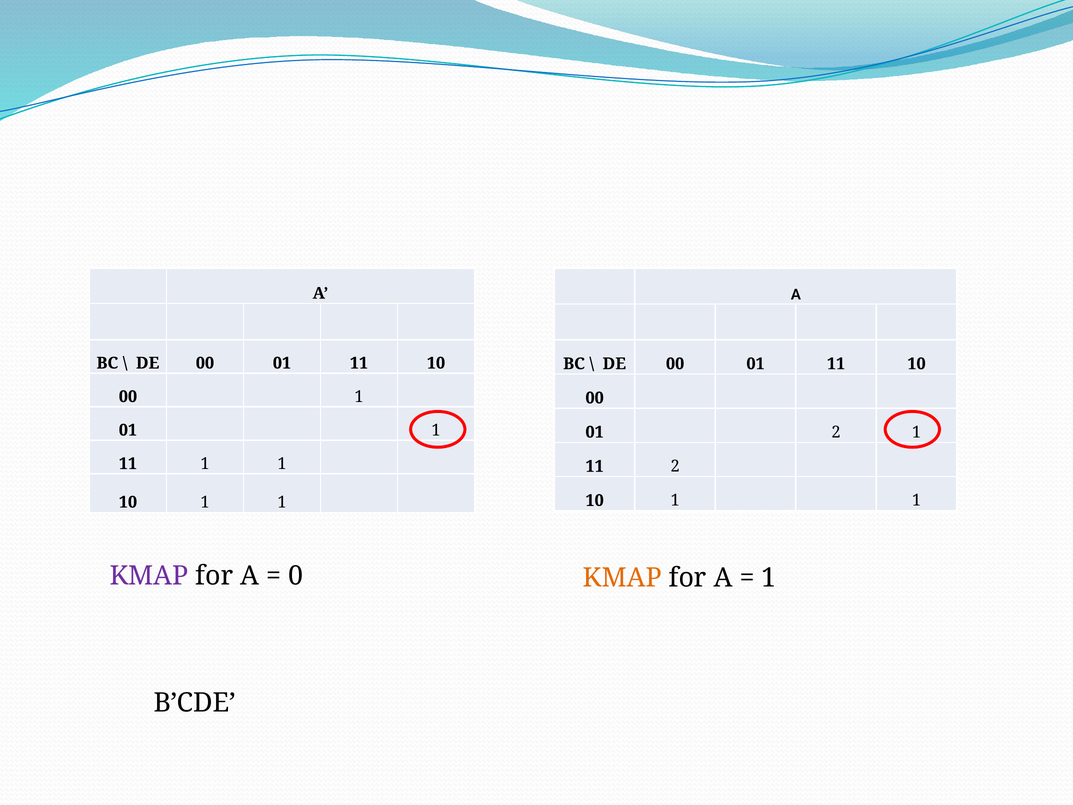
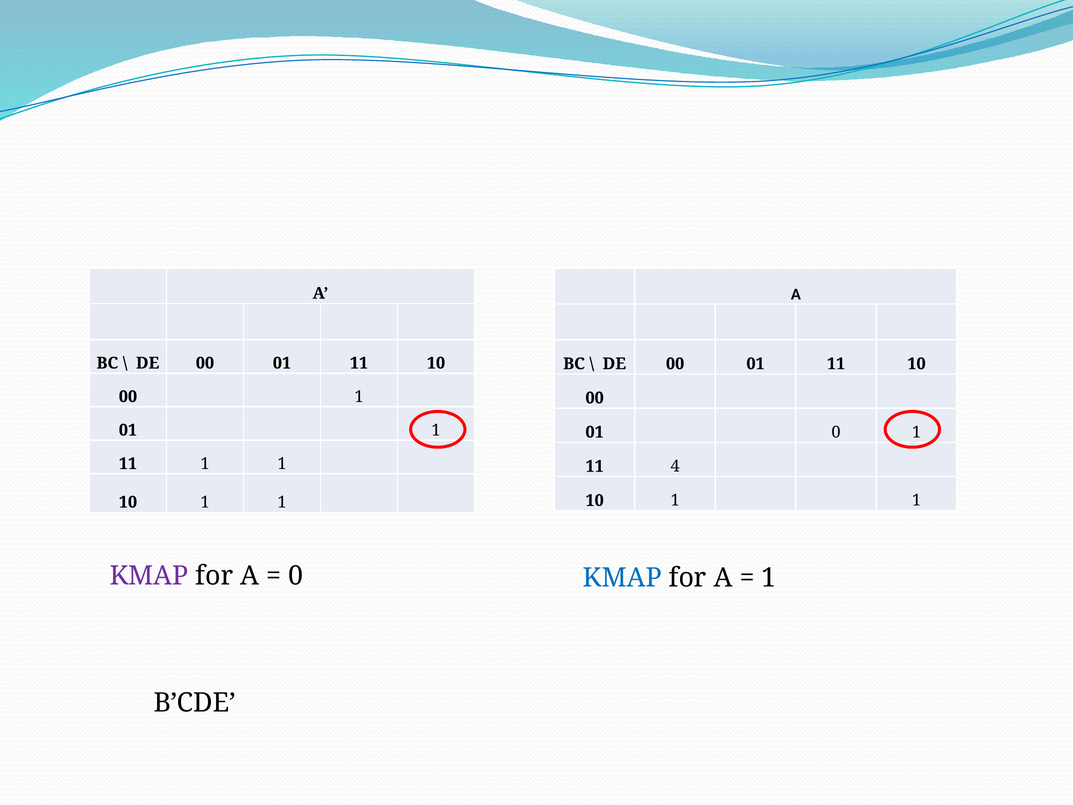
01 2: 2 -> 0
11 2: 2 -> 4
KMAP at (622, 578) colour: orange -> blue
